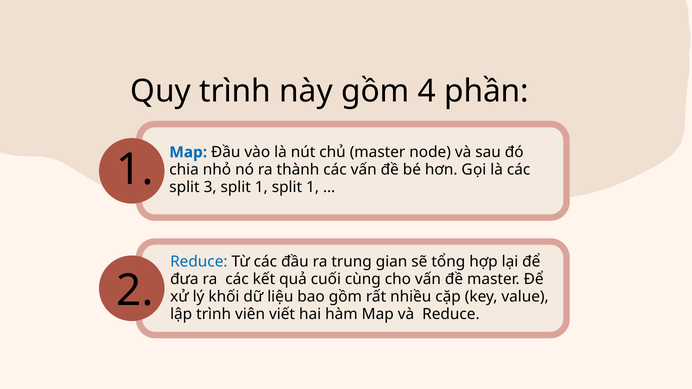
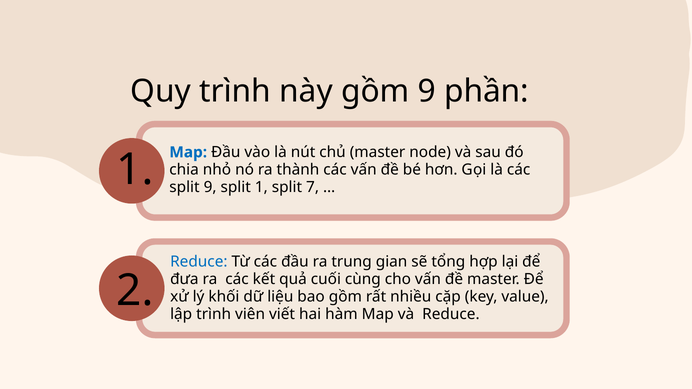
gồm 4: 4 -> 9
split 3: 3 -> 9
1 split 1: 1 -> 7
